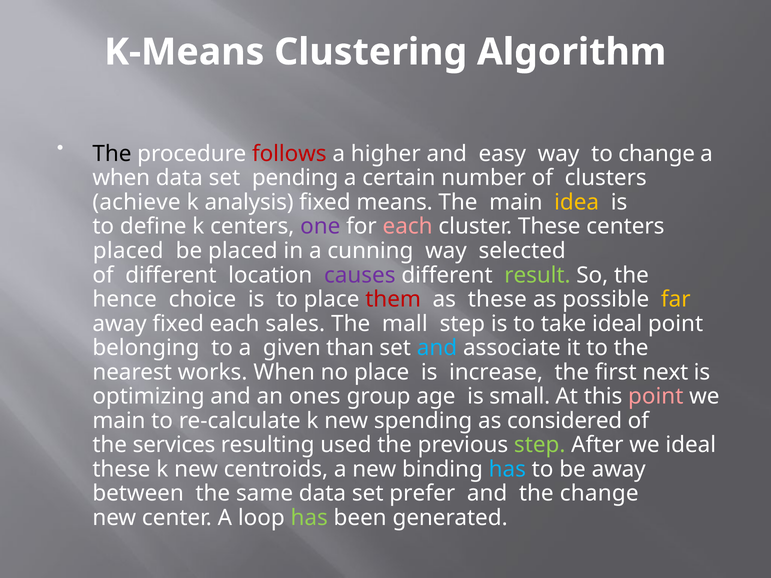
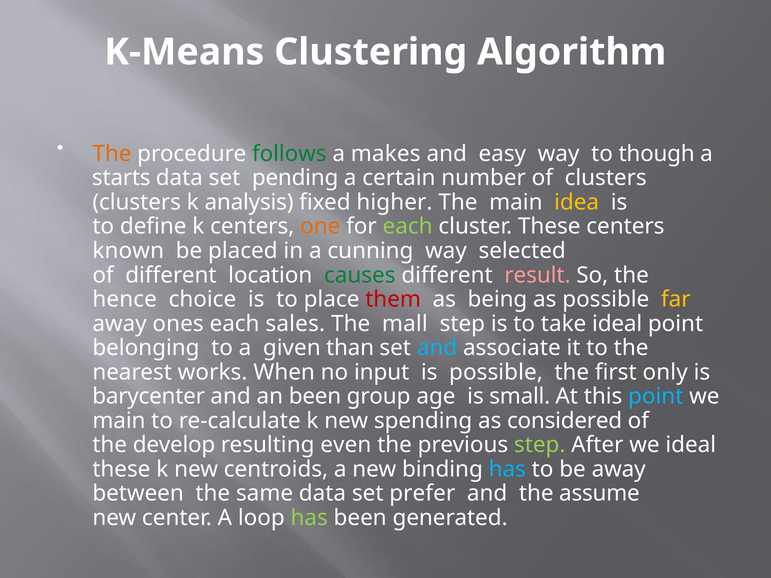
The at (112, 154) colour: black -> orange
follows colour: red -> green
higher: higher -> makes
to change: change -> though
when at (121, 178): when -> starts
achieve at (137, 202): achieve -> clusters
means: means -> higher
one colour: purple -> orange
each at (408, 227) colour: pink -> light green
placed at (128, 251): placed -> known
causes colour: purple -> green
result colour: light green -> pink
as these: these -> being
away fixed: fixed -> ones
no place: place -> input
is increase: increase -> possible
next: next -> only
optimizing: optimizing -> barycenter
an ones: ones -> been
point at (656, 397) colour: pink -> light blue
services: services -> develop
used: used -> even
the change: change -> assume
